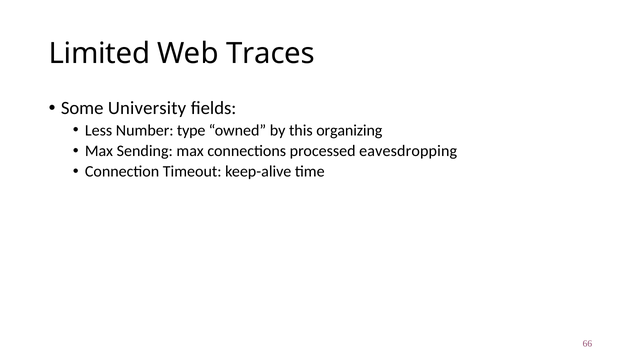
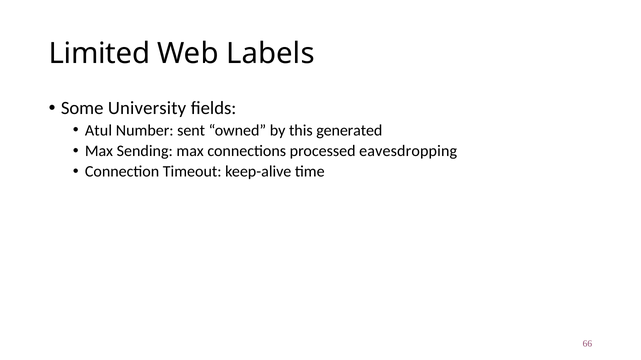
Traces: Traces -> Labels
Less: Less -> Atul
type: type -> sent
organizing: organizing -> generated
